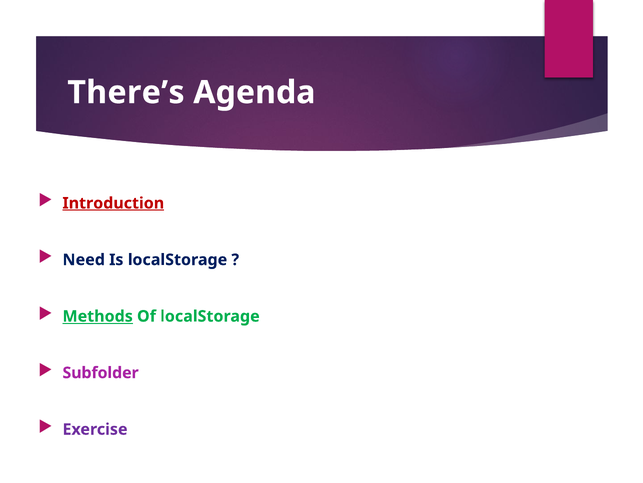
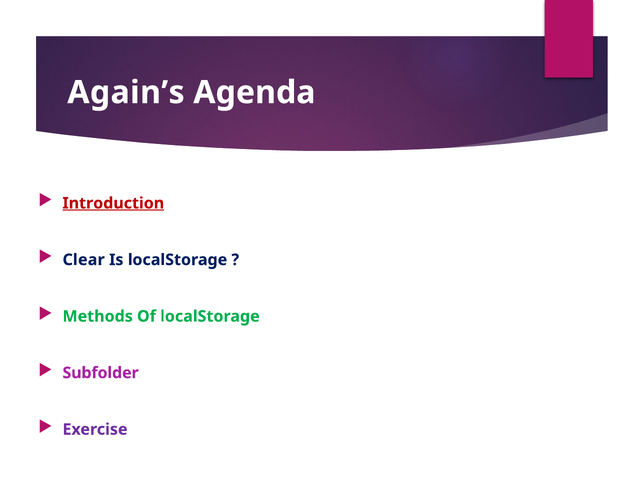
There’s: There’s -> Again’s
Need: Need -> Clear
Methods underline: present -> none
